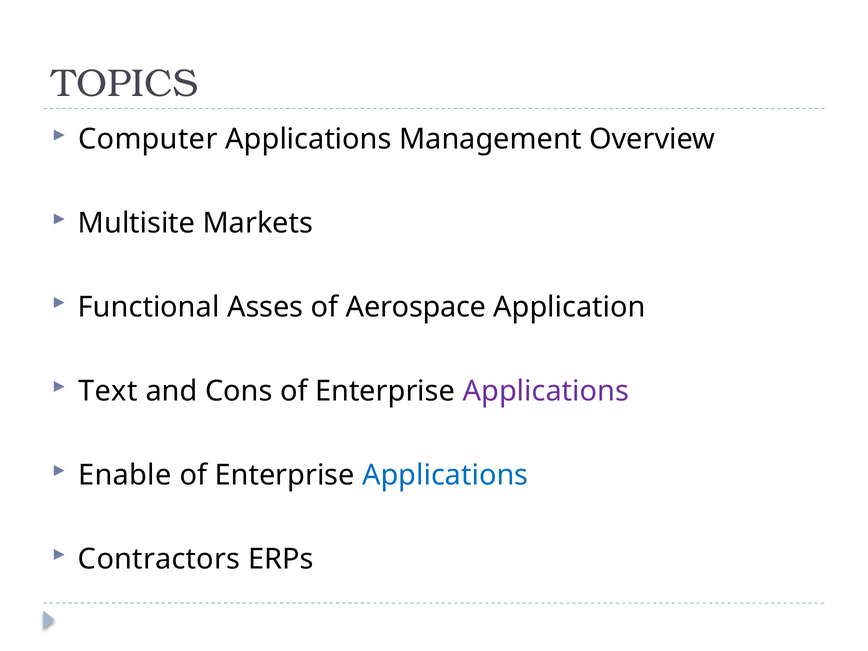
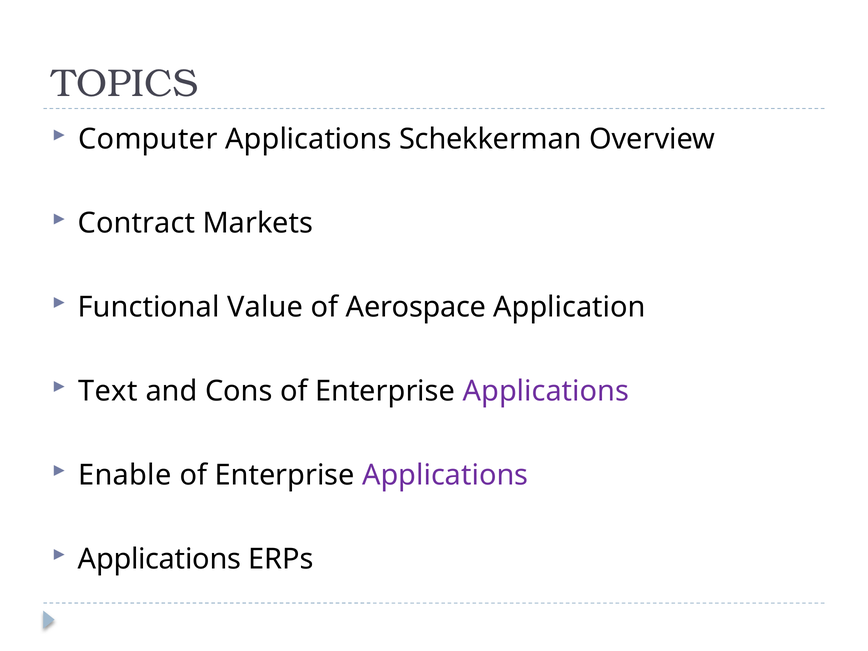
Management: Management -> Schekkerman
Multisite: Multisite -> Contract
Asses: Asses -> Value
Applications at (445, 475) colour: blue -> purple
Contractors at (159, 559): Contractors -> Applications
